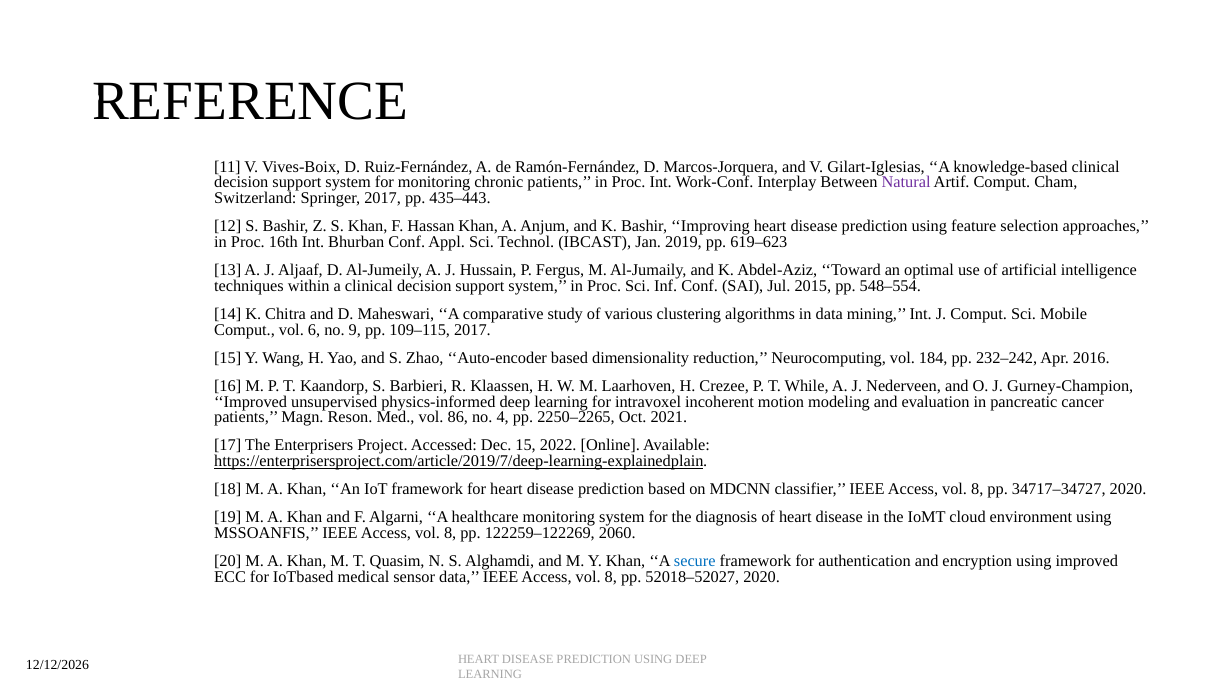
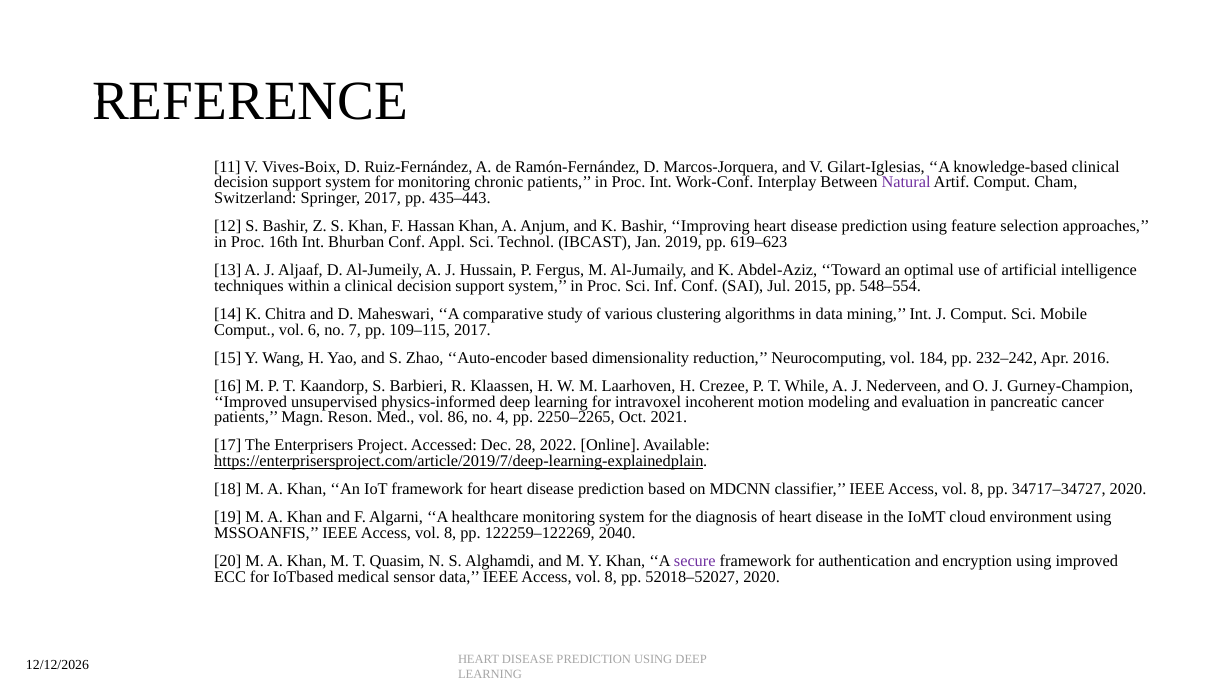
9: 9 -> 7
Dec 15: 15 -> 28
2060: 2060 -> 2040
secure colour: blue -> purple
